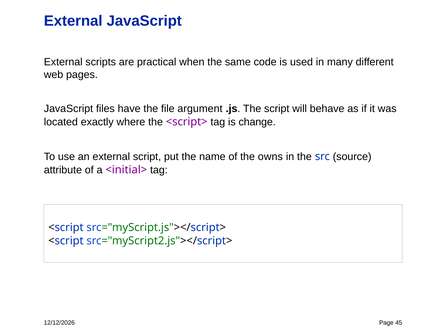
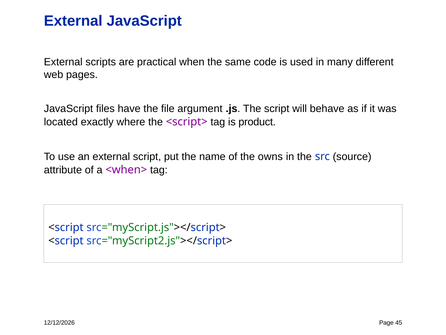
change: change -> product
<initial>: <initial> -> <when>
